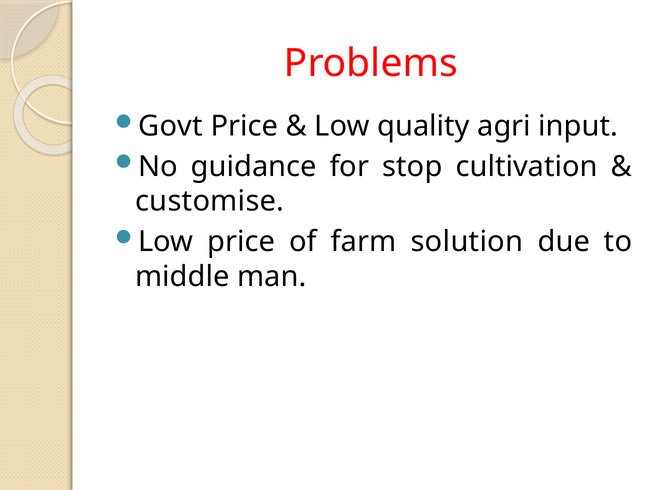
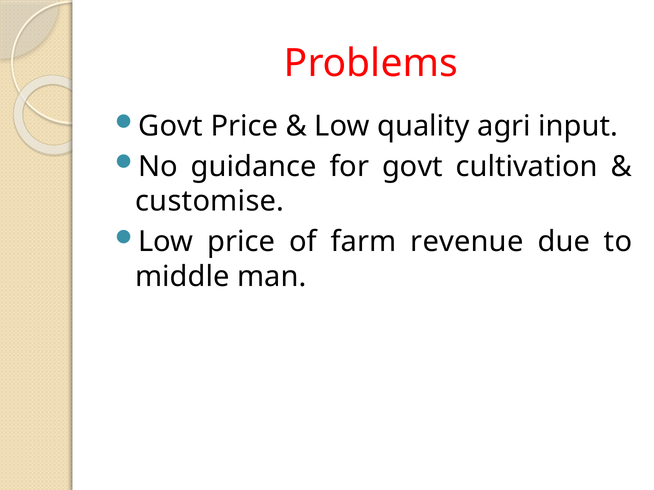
for stop: stop -> govt
solution: solution -> revenue
